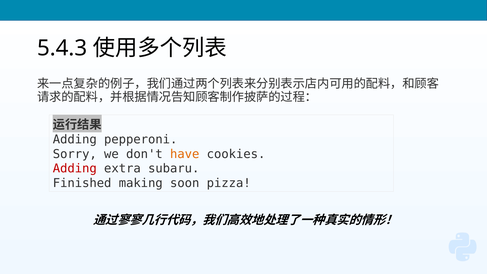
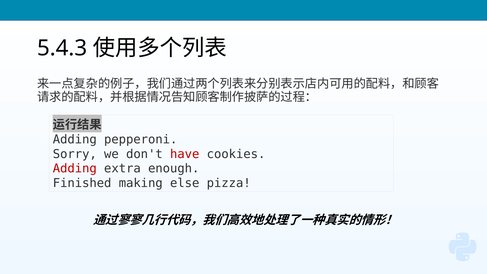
have colour: orange -> red
subaru: subaru -> enough
soon: soon -> else
